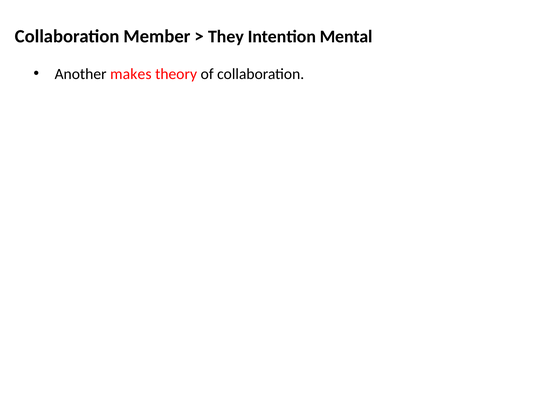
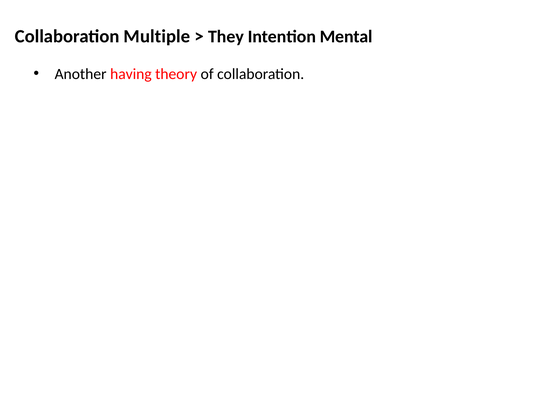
Member: Member -> Multiple
makes: makes -> having
